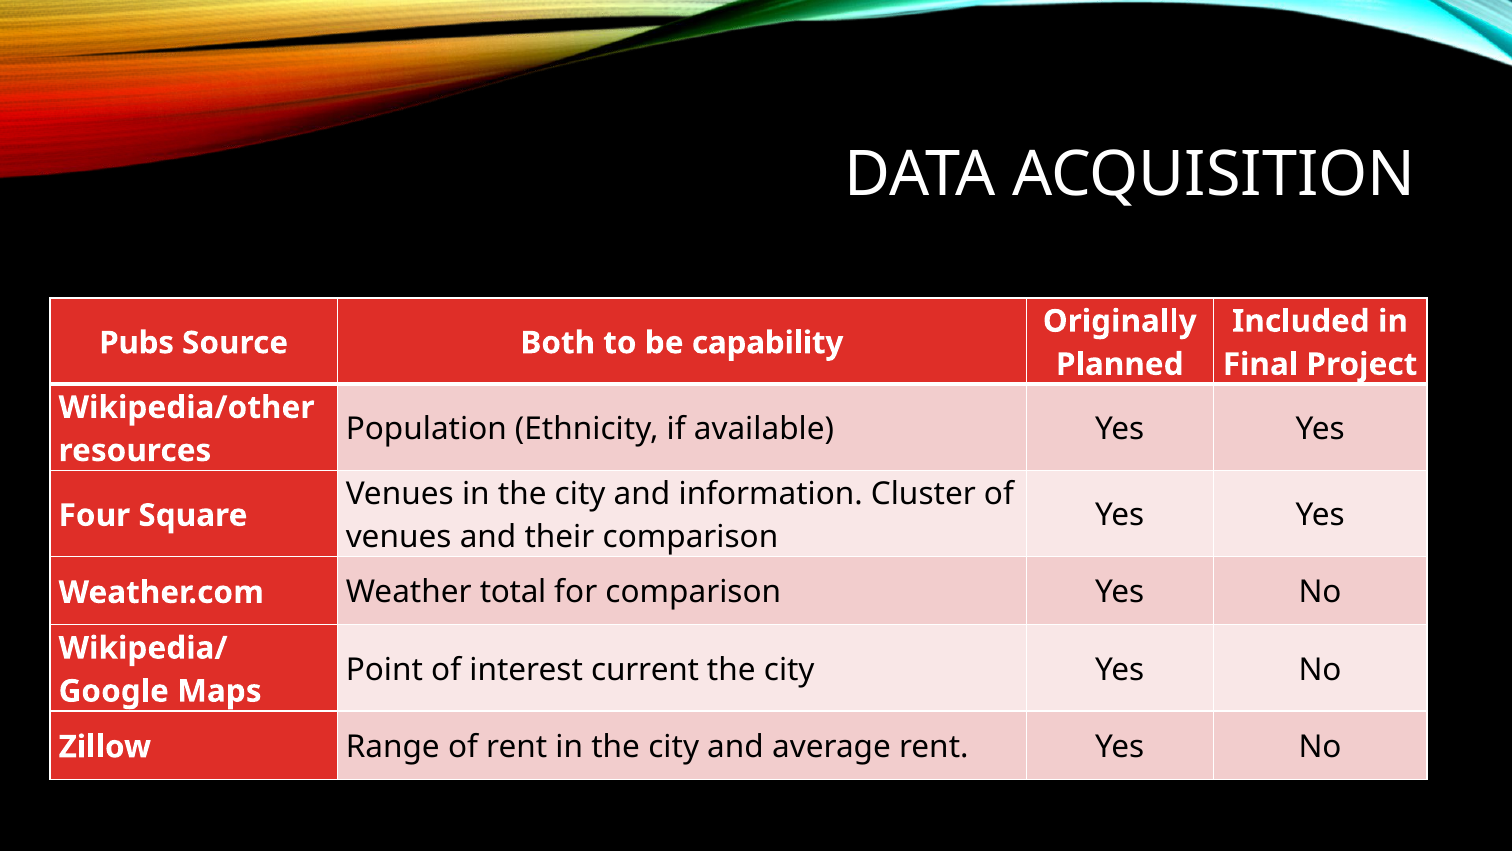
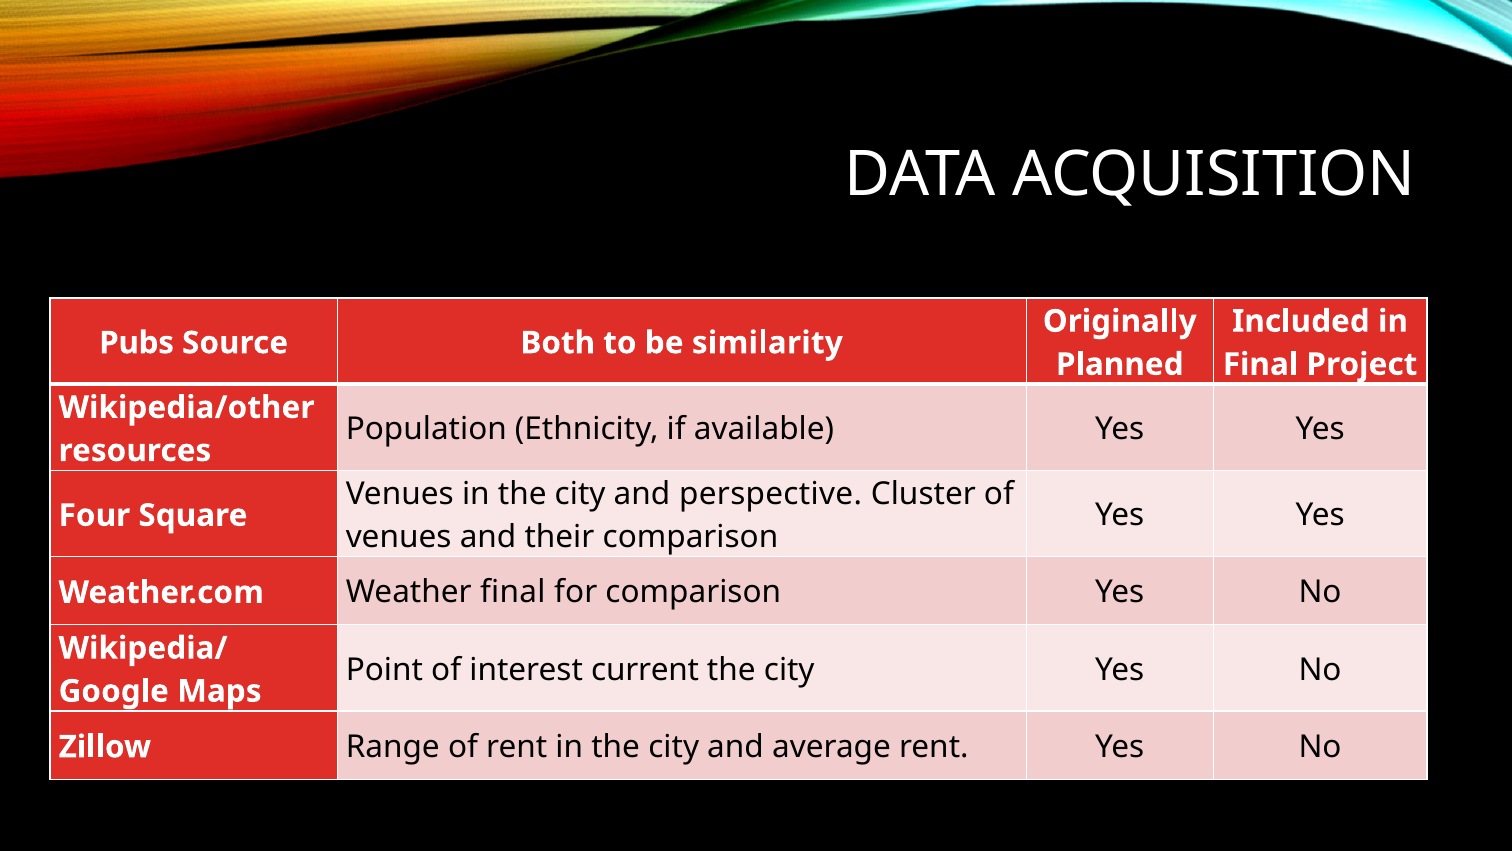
capability: capability -> similarity
information: information -> perspective
Weather total: total -> final
